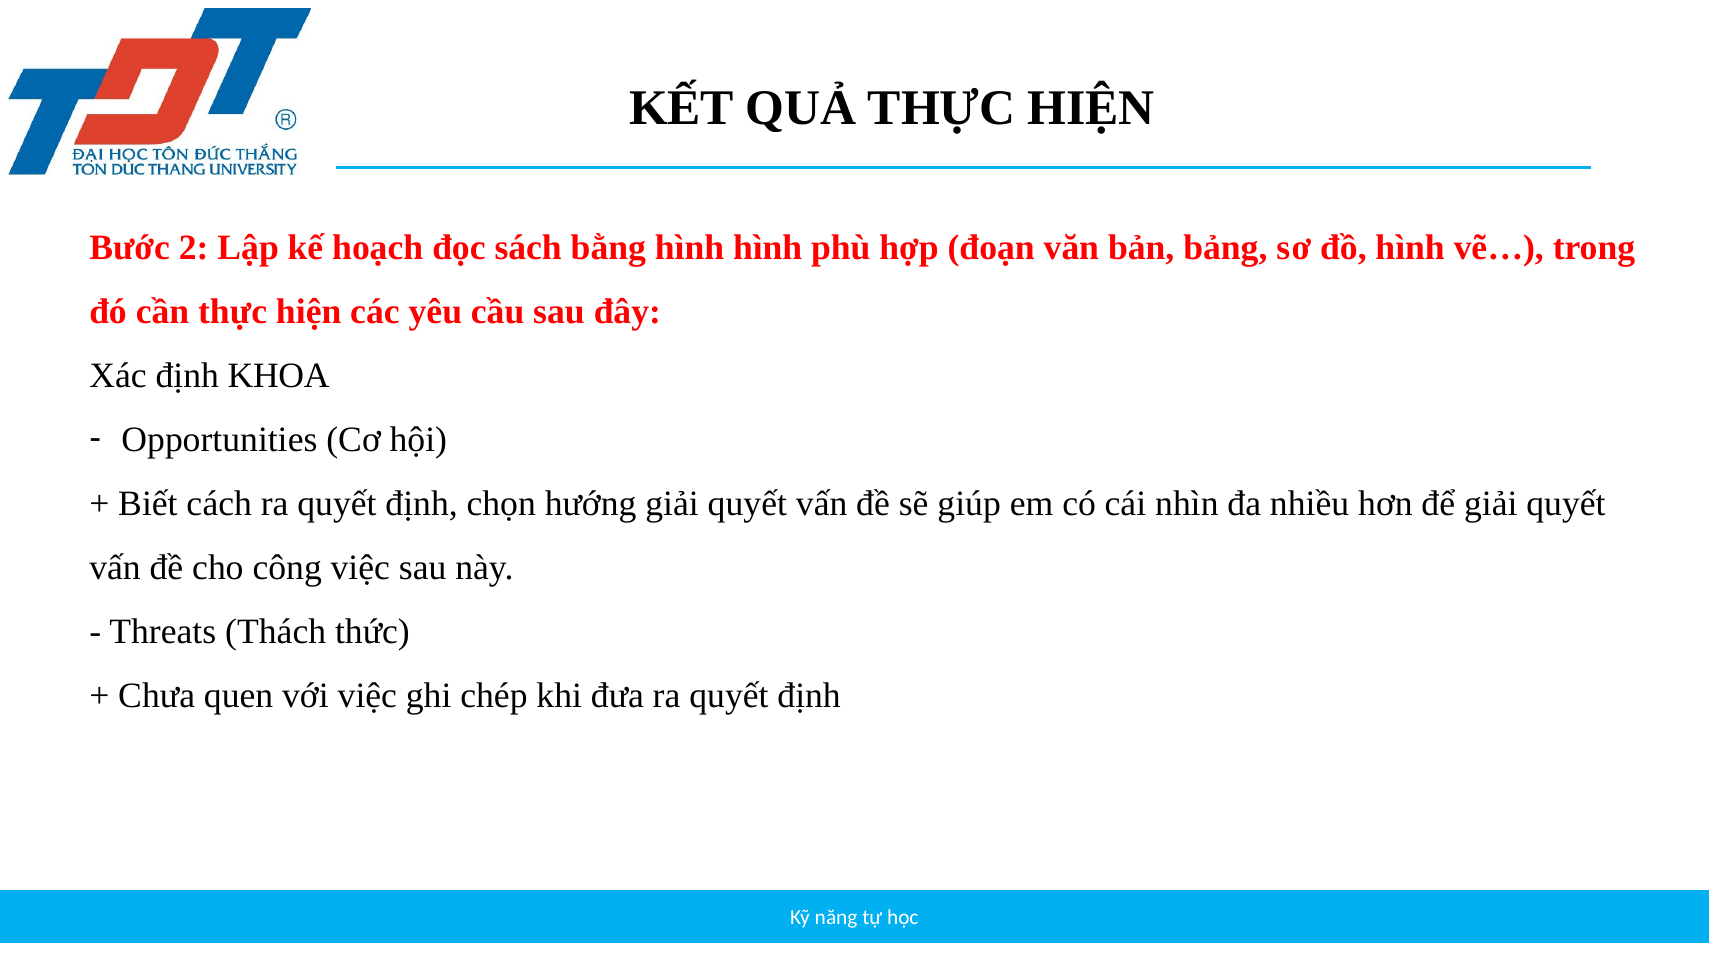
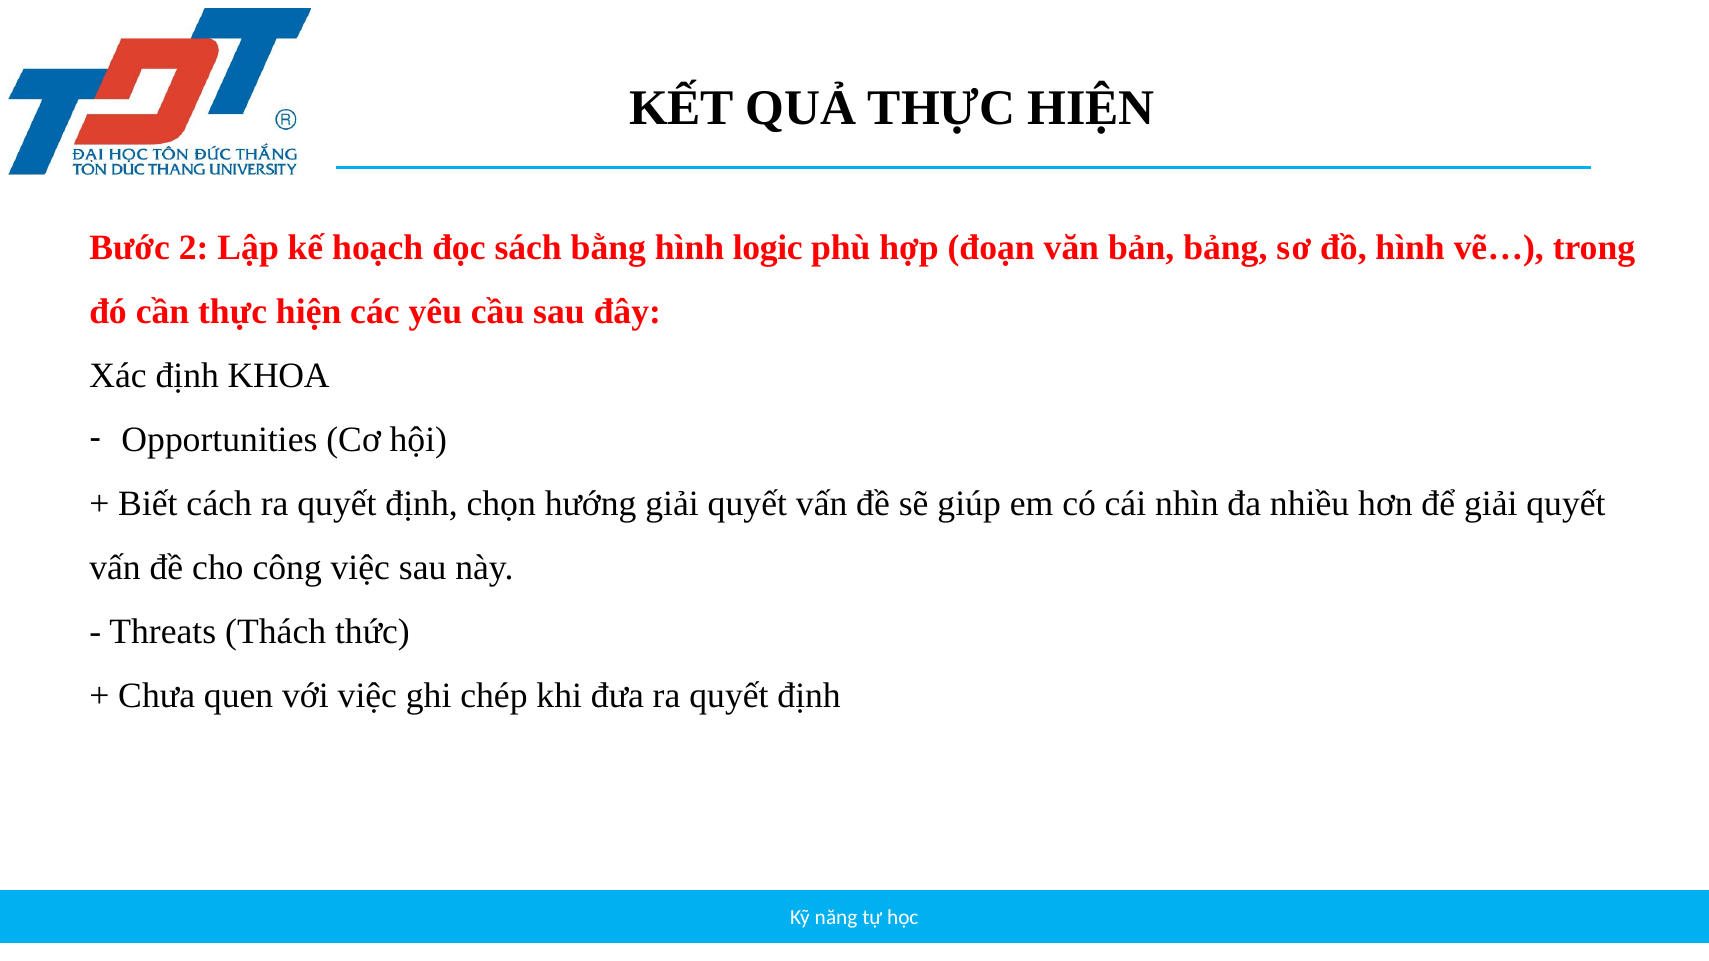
hình hình: hình -> logic
